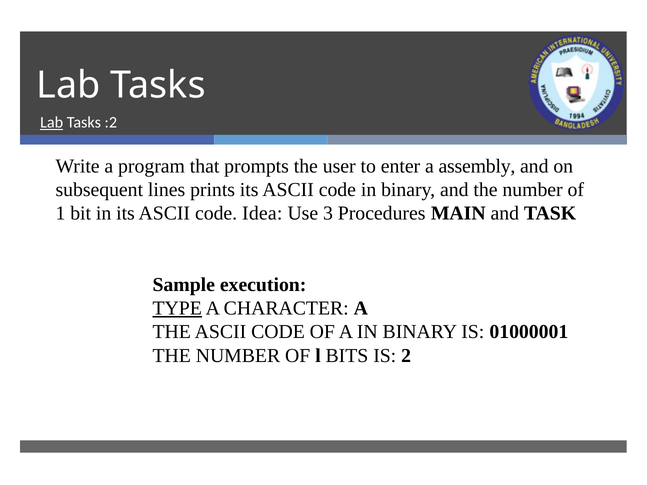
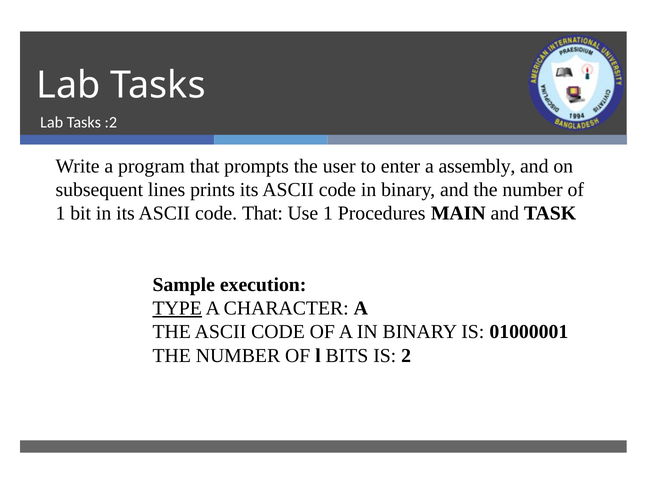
Lab at (52, 123) underline: present -> none
code Idea: Idea -> That
Use 3: 3 -> 1
